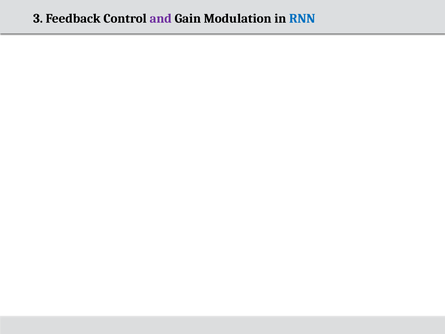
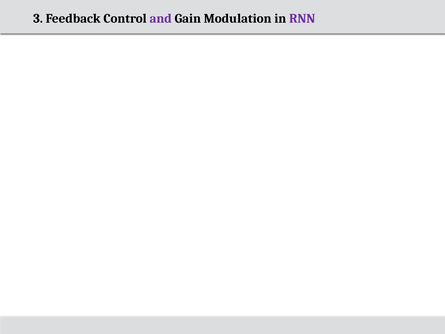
RNN colour: blue -> purple
